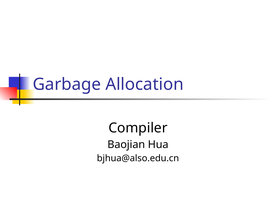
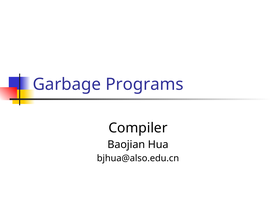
Allocation: Allocation -> Programs
